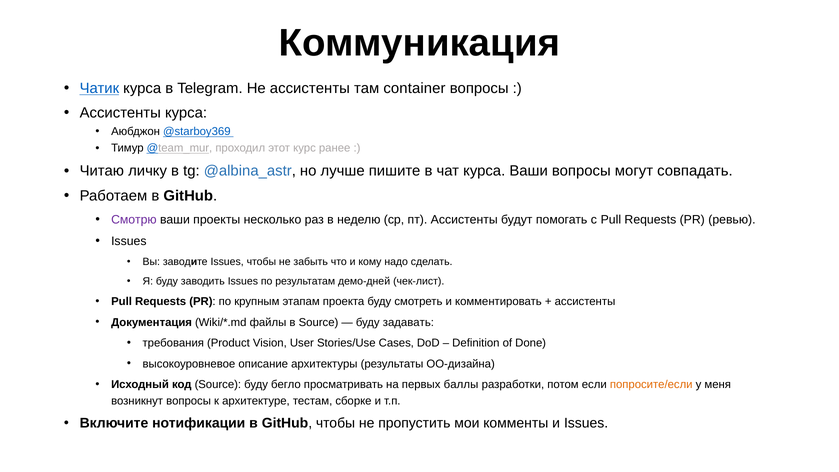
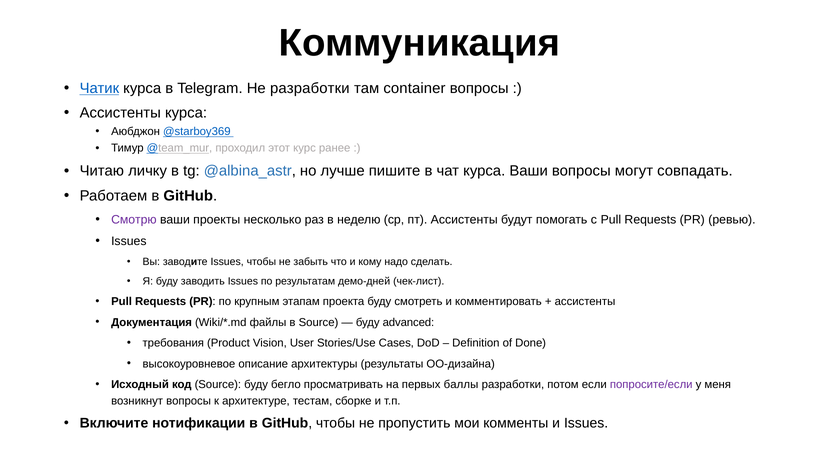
Не ассистенты: ассистенты -> разработки
задавать: задавать -> advanced
попросите/если colour: orange -> purple
